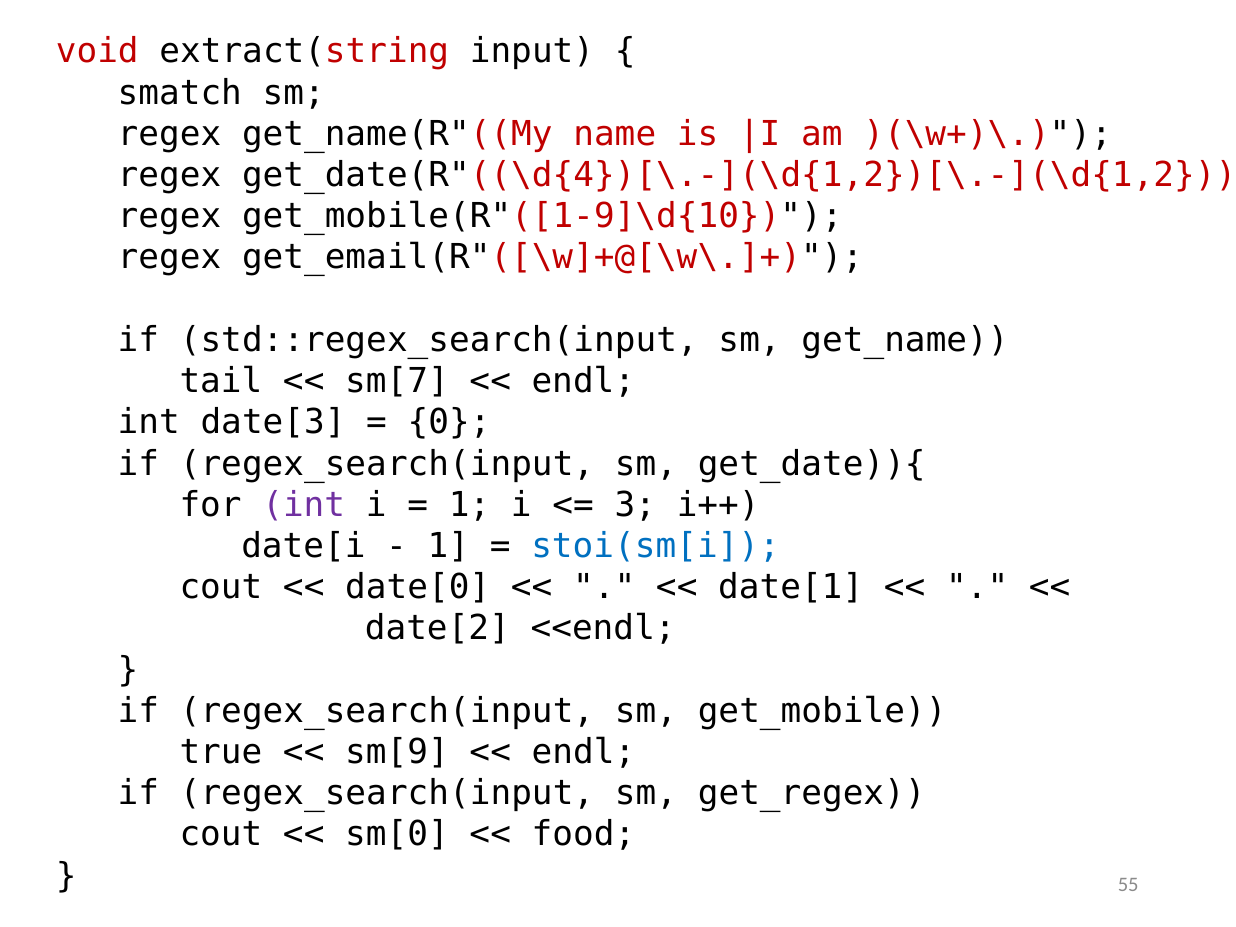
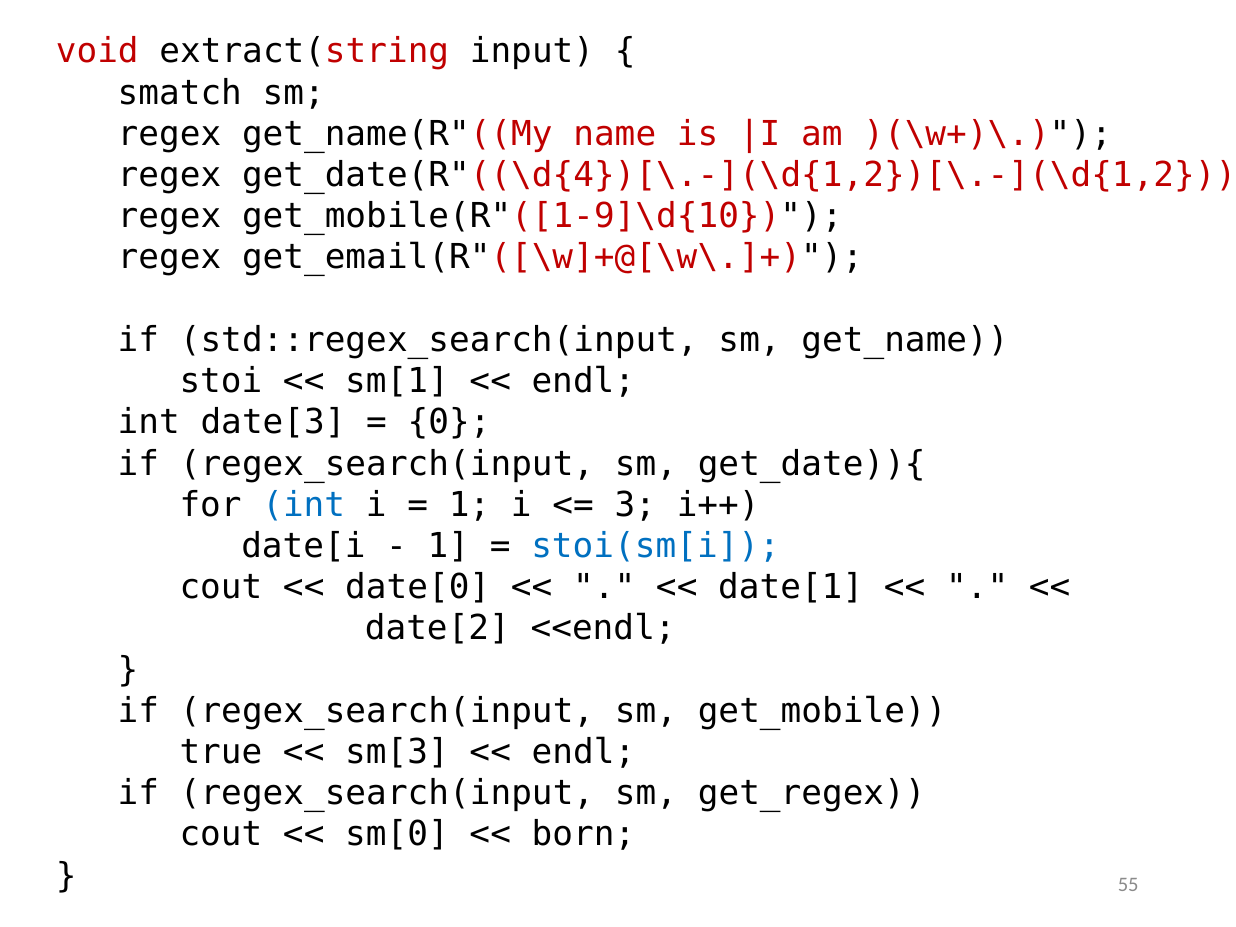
tail: tail -> stoi
sm[7: sm[7 -> sm[1
int at (304, 505) colour: purple -> blue
sm[9: sm[9 -> sm[3
food: food -> born
